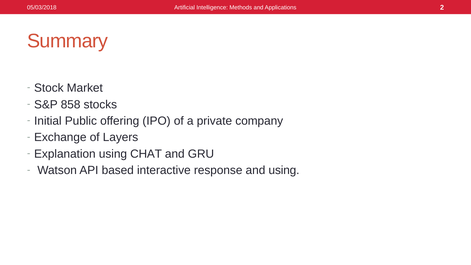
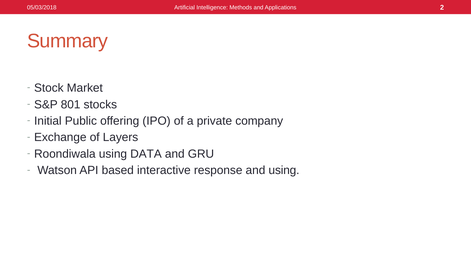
858: 858 -> 801
Explanation: Explanation -> Roondiwala
CHAT: CHAT -> DATA
